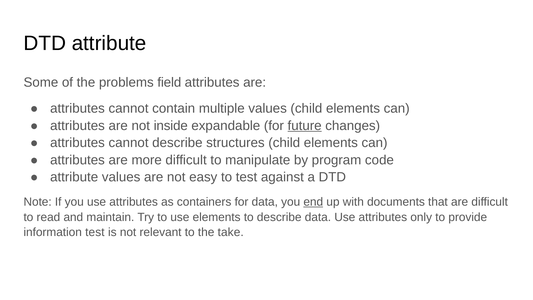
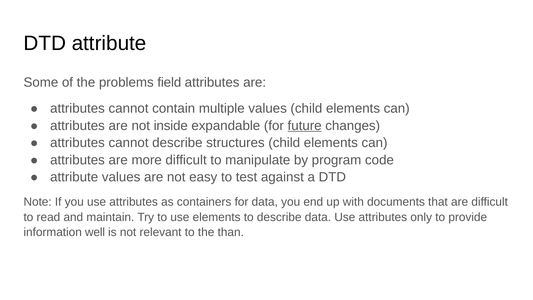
end underline: present -> none
information test: test -> well
take: take -> than
